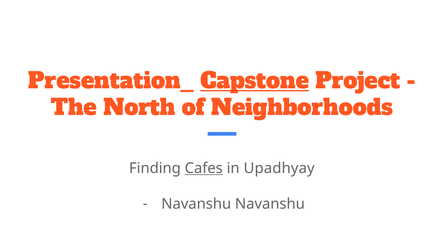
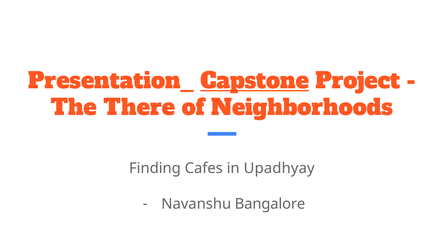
North: North -> There
Cafes underline: present -> none
Navanshu Navanshu: Navanshu -> Bangalore
